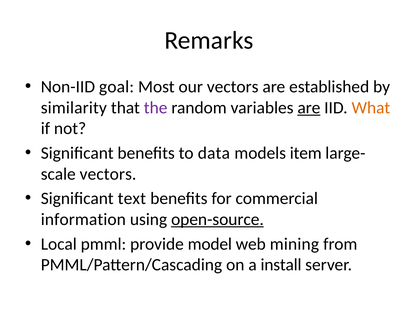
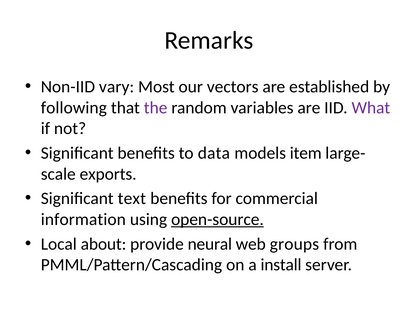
goal: goal -> vary
similarity: similarity -> following
are at (309, 108) underline: present -> none
What colour: orange -> purple
vectors at (108, 174): vectors -> exports
pmml: pmml -> about
model: model -> neural
mining: mining -> groups
